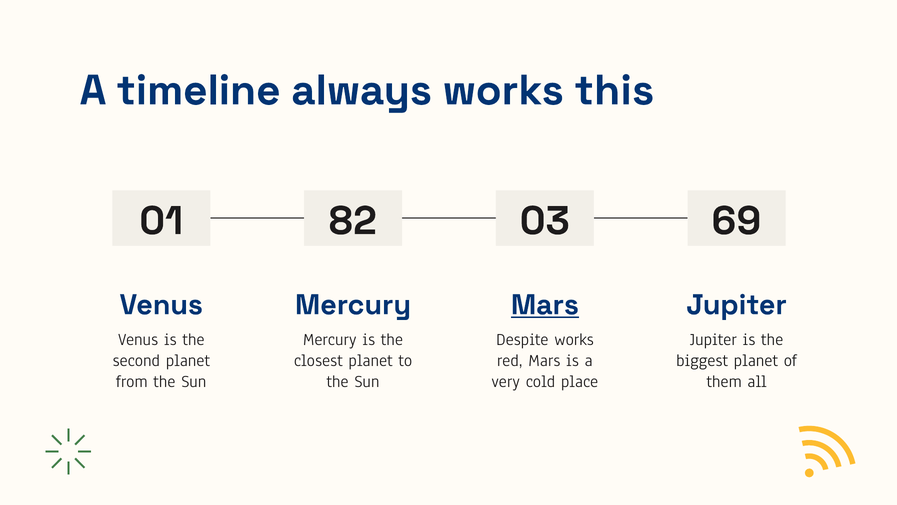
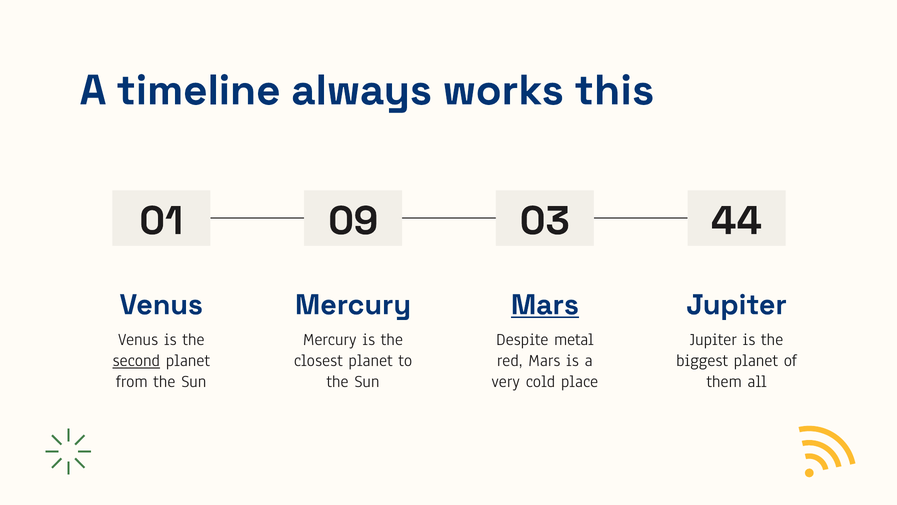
82: 82 -> 09
69: 69 -> 44
Despite works: works -> metal
second underline: none -> present
